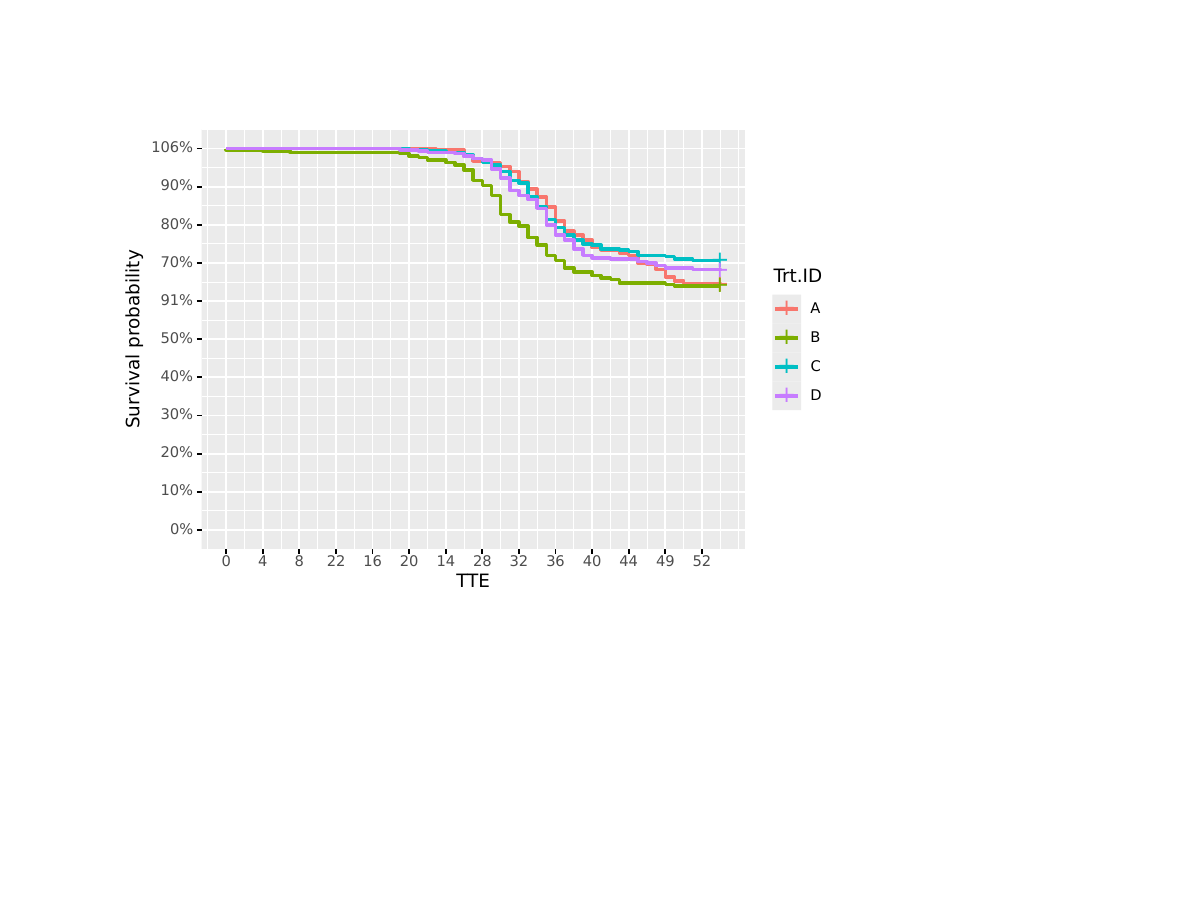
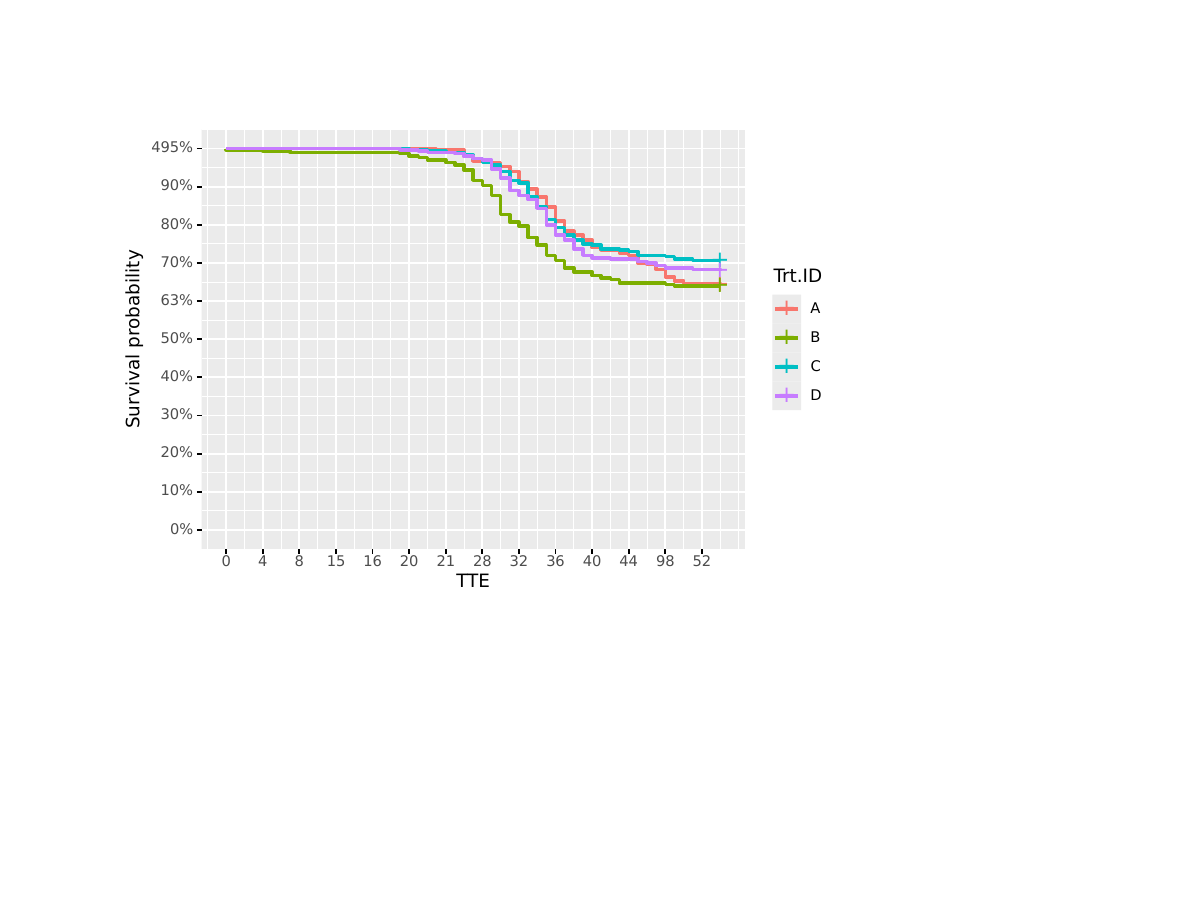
106%: 106% -> 495%
91%: 91% -> 63%
22: 22 -> 15
14: 14 -> 21
49: 49 -> 98
